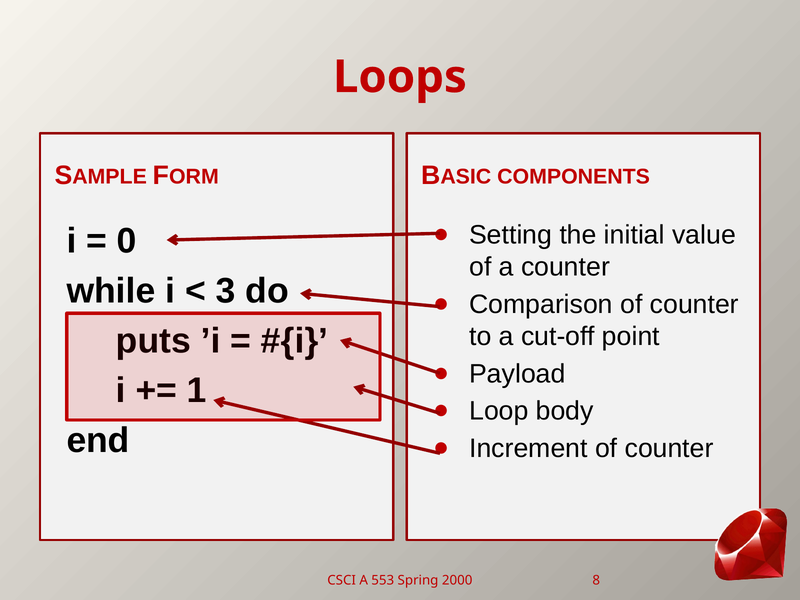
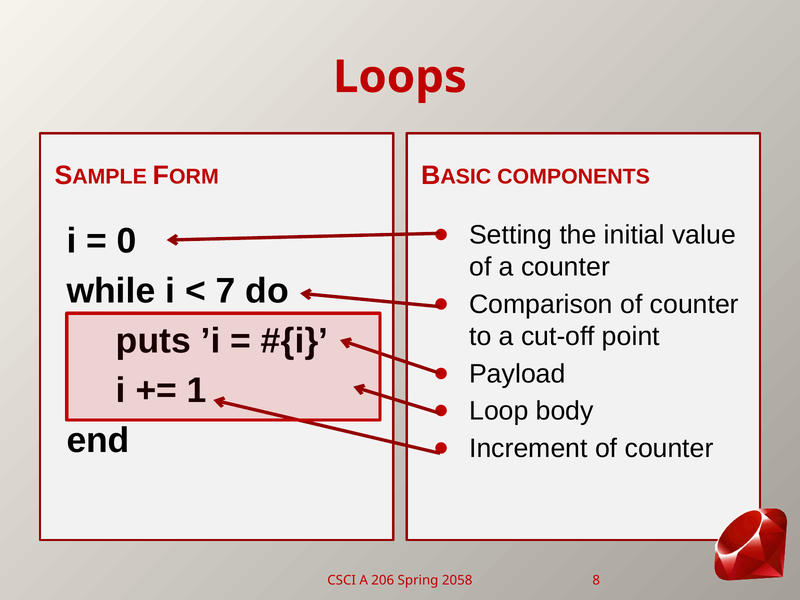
3: 3 -> 7
553: 553 -> 206
2000: 2000 -> 2058
